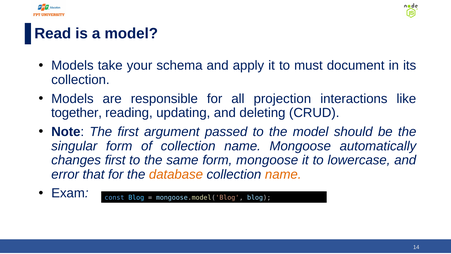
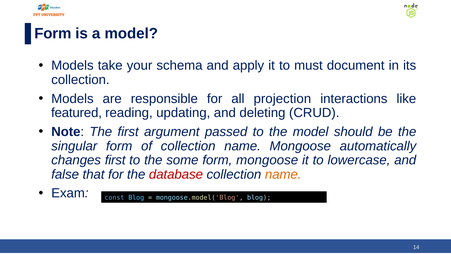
Read at (53, 33): Read -> Form
together: together -> featured
same: same -> some
error: error -> false
database colour: orange -> red
